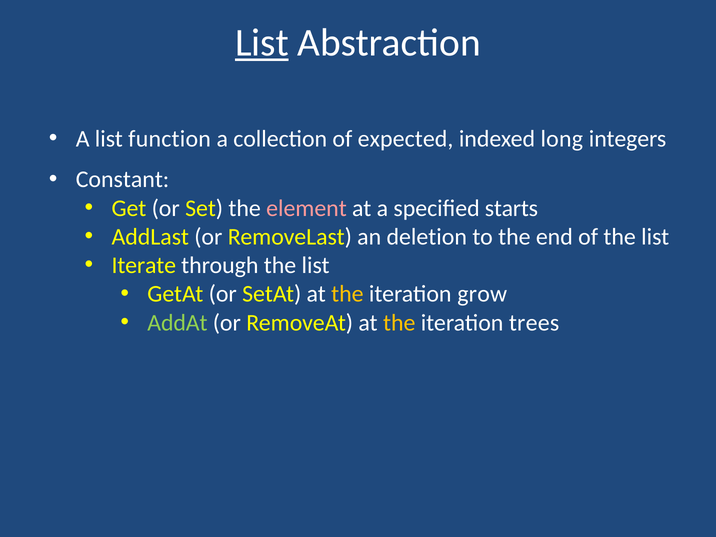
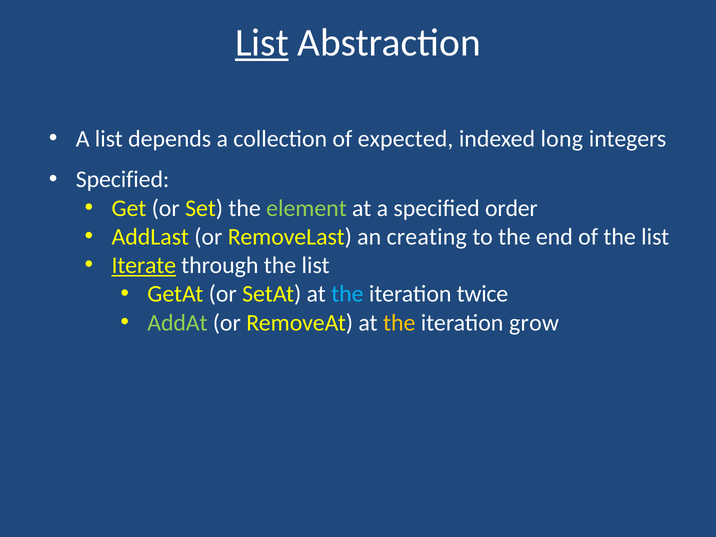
function: function -> depends
Constant at (122, 179): Constant -> Specified
element colour: pink -> light green
starts: starts -> order
deletion: deletion -> creating
Iterate underline: none -> present
the at (347, 294) colour: yellow -> light blue
grow: grow -> twice
trees: trees -> grow
